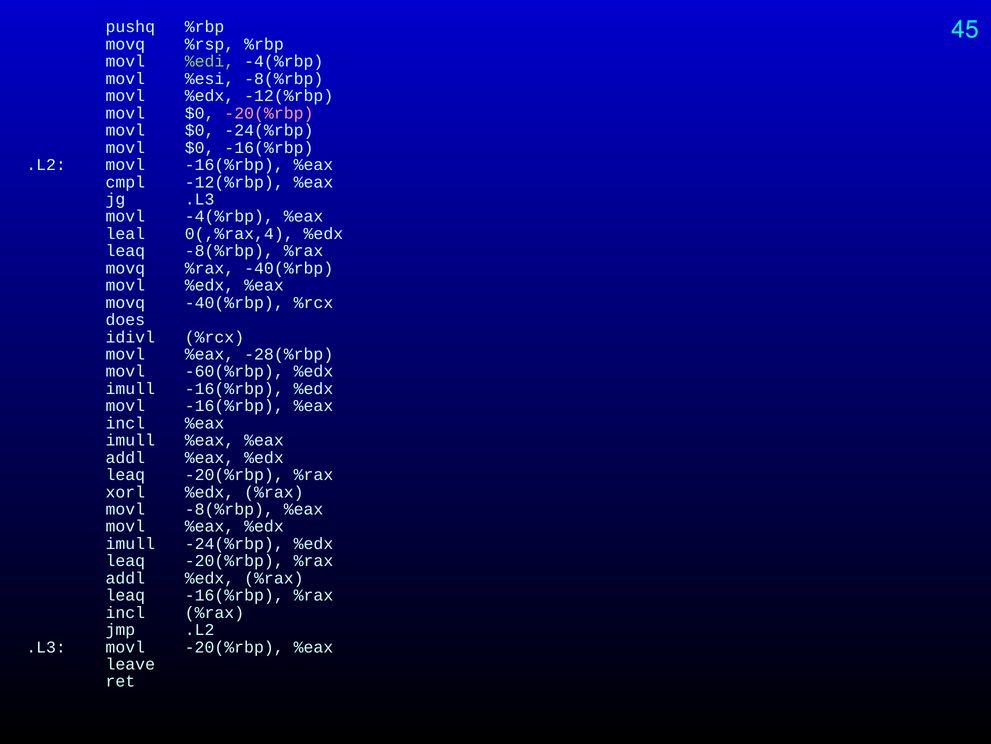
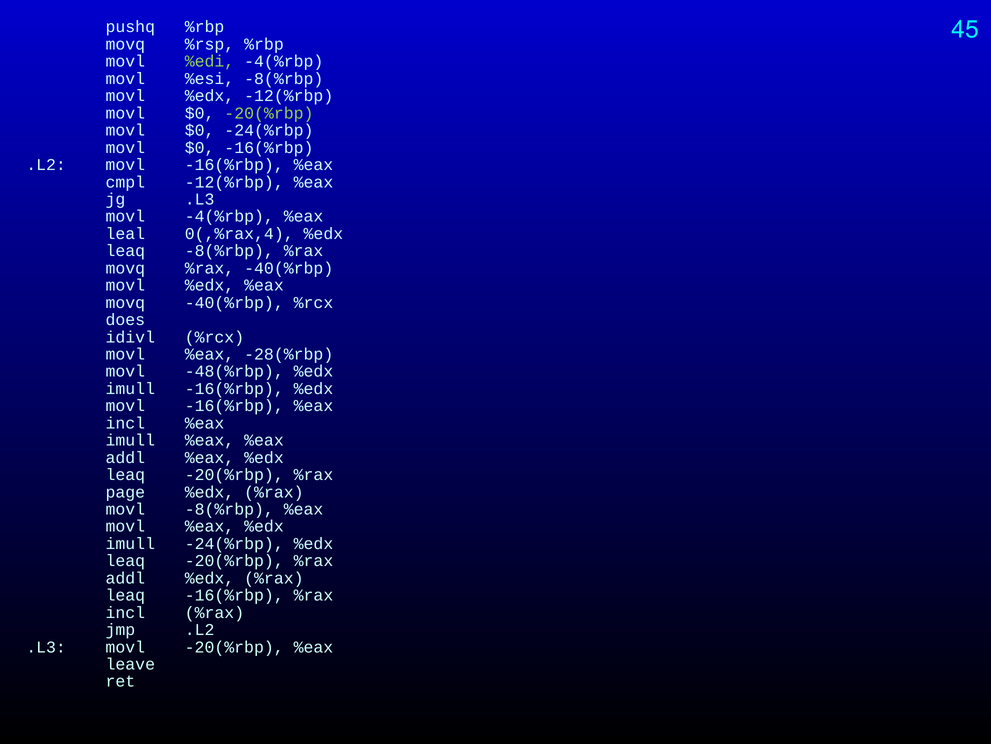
-20(%rbp at (269, 113) colour: pink -> light green
-60(%rbp: -60(%rbp -> -48(%rbp
xorl: xorl -> page
